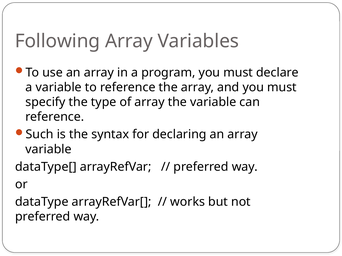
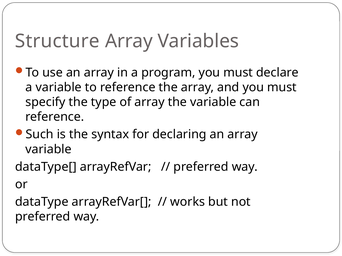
Following: Following -> Structure
